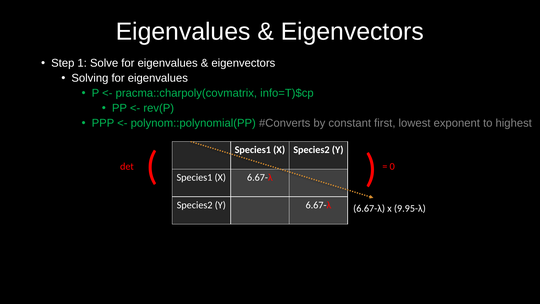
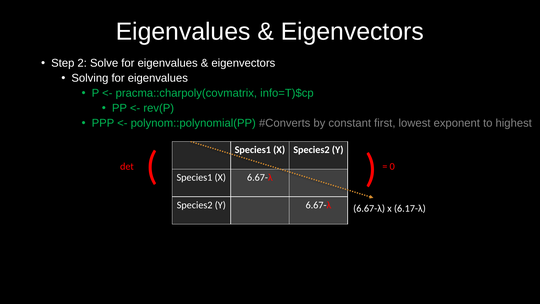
1: 1 -> 2
9.95-λ: 9.95-λ -> 6.17-λ
